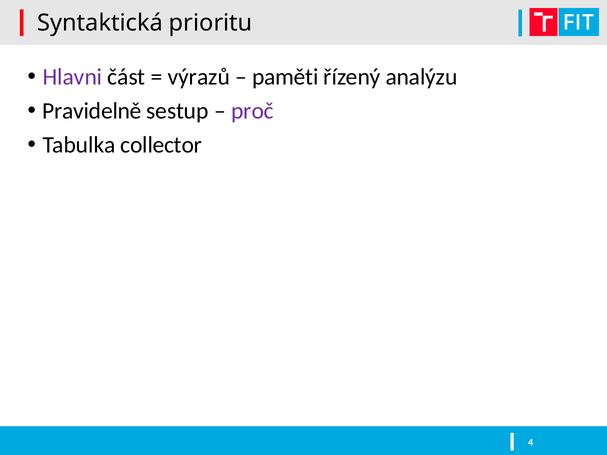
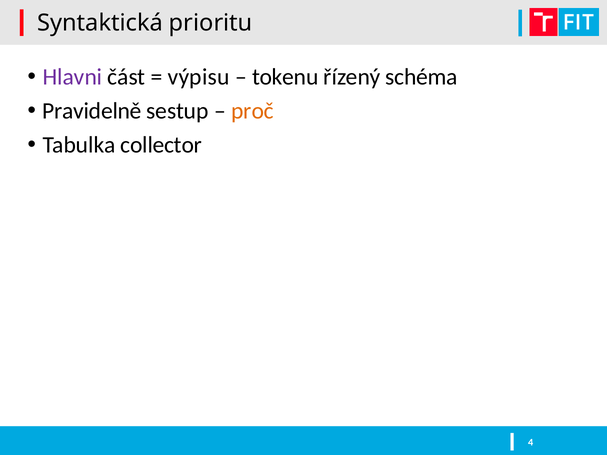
výrazů: výrazů -> výpisu
paměti: paměti -> tokenu
analýzu: analýzu -> schéma
proč colour: purple -> orange
